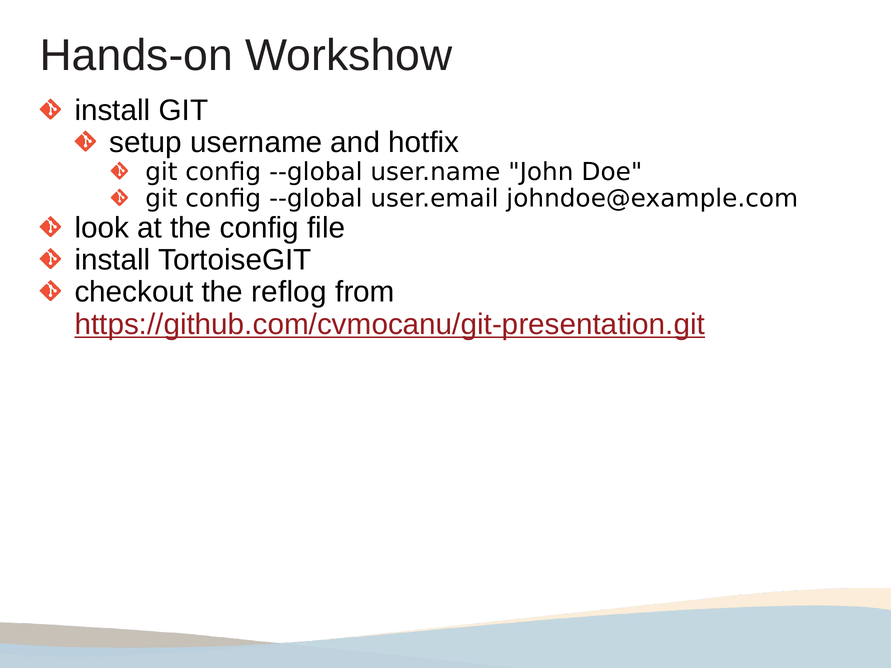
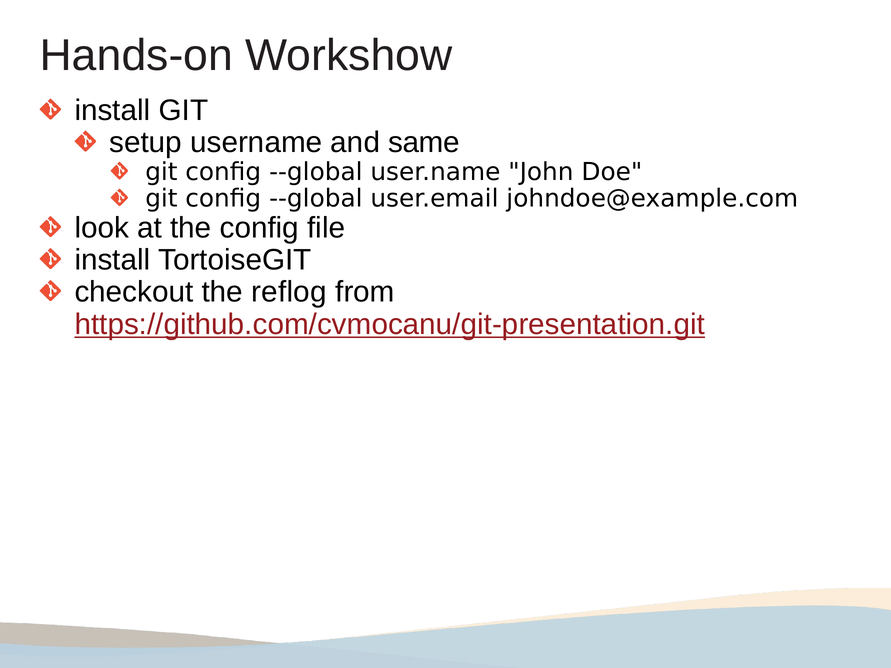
hotfix: hotfix -> same
